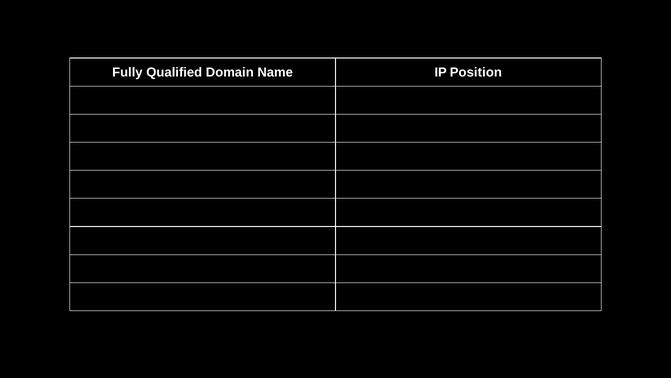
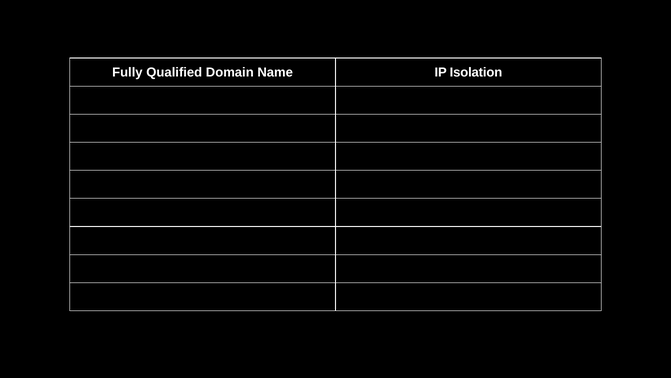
Position: Position -> Isolation
